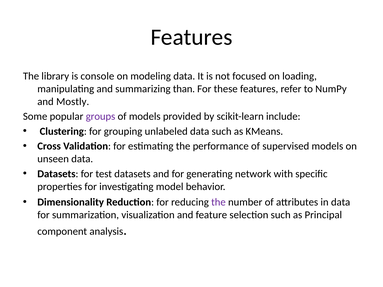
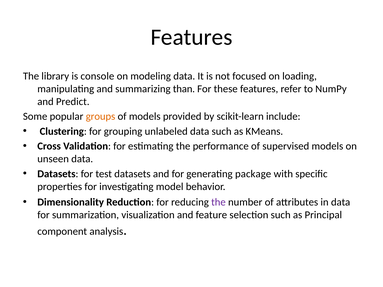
Mostly: Mostly -> Predict
groups colour: purple -> orange
network: network -> package
